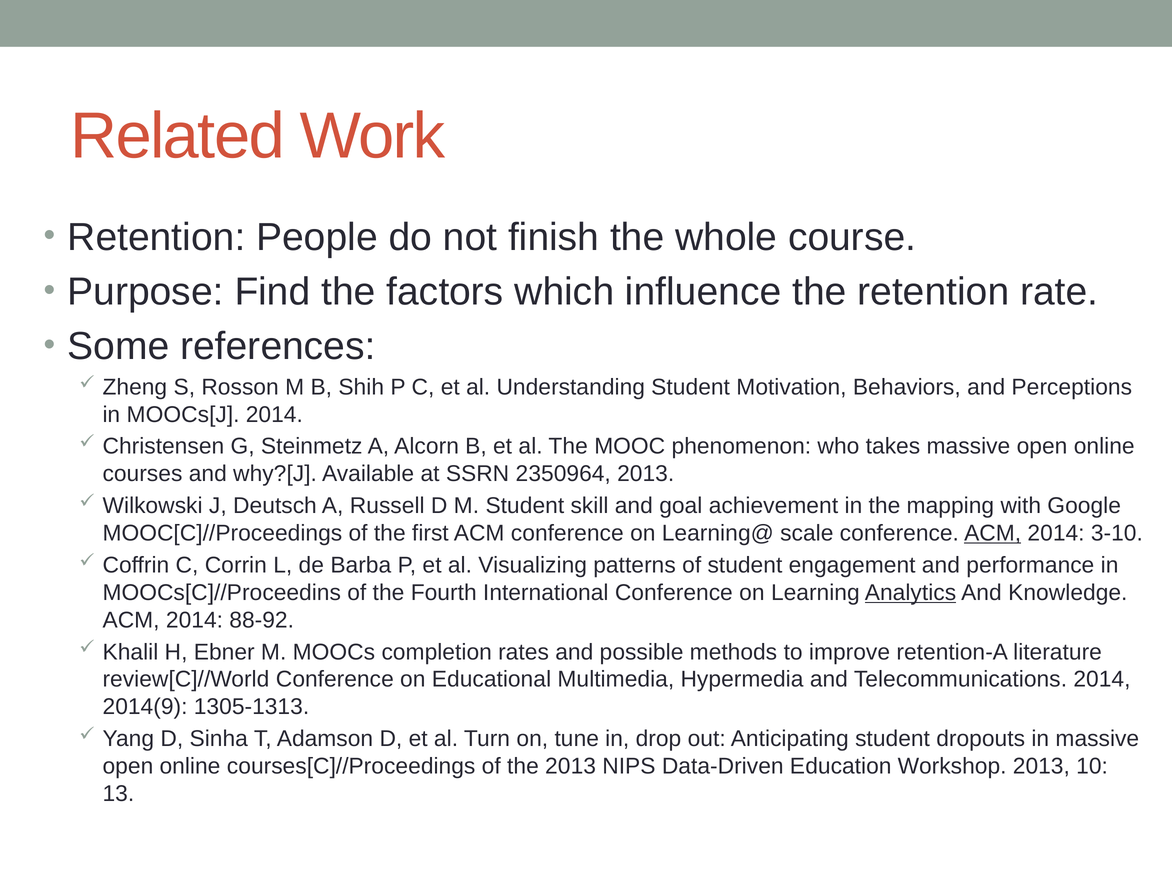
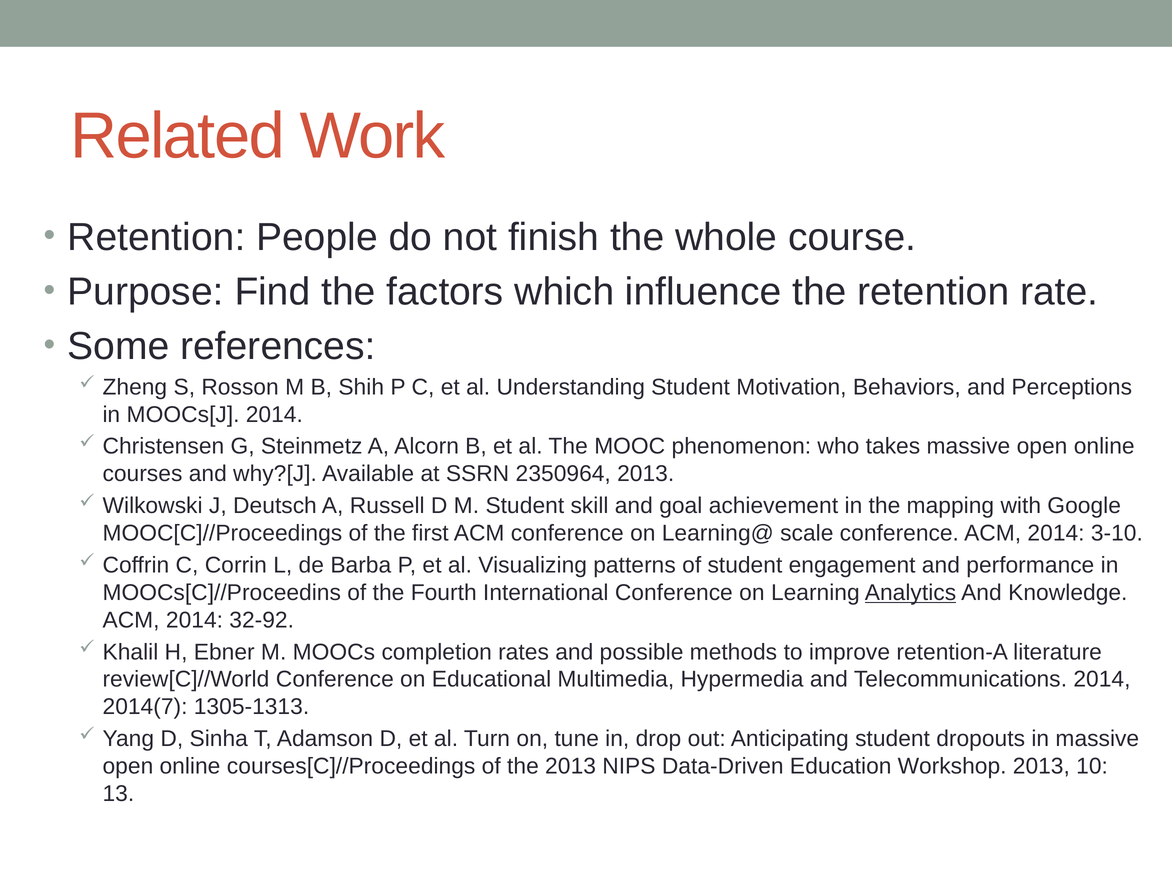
ACM at (993, 533) underline: present -> none
88-92: 88-92 -> 32-92
2014(9: 2014(9 -> 2014(7
